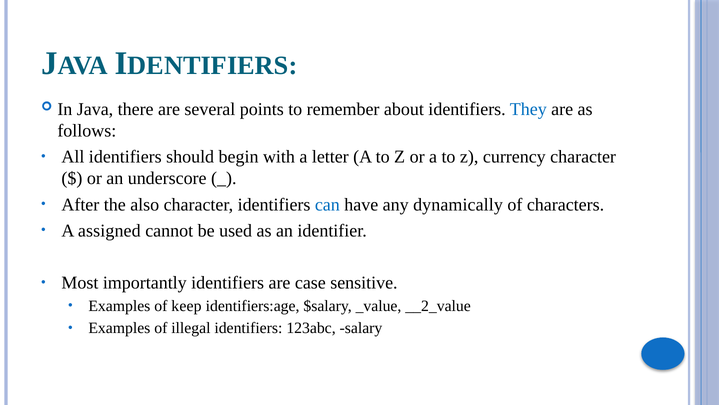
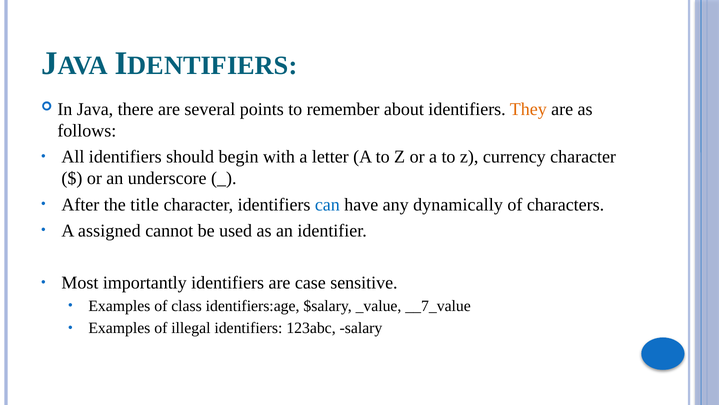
They colour: blue -> orange
also: also -> title
keep: keep -> class
__2_value: __2_value -> __7_value
